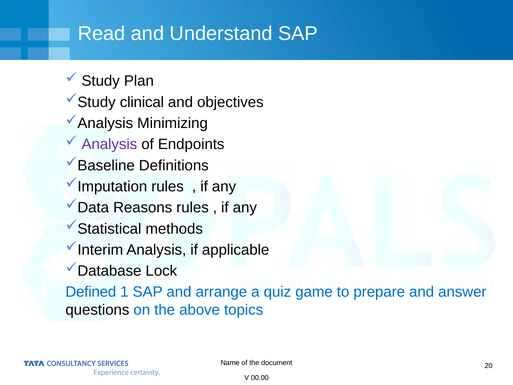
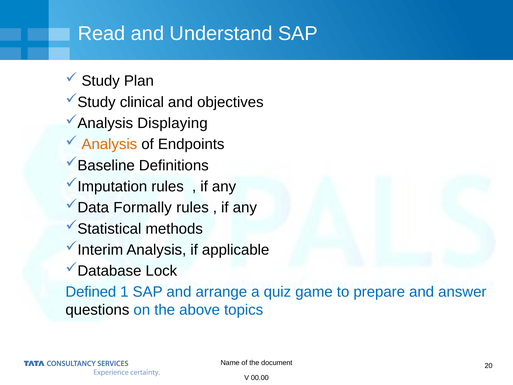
Minimizing: Minimizing -> Displaying
Analysis at (109, 144) colour: purple -> orange
Reasons: Reasons -> Formally
